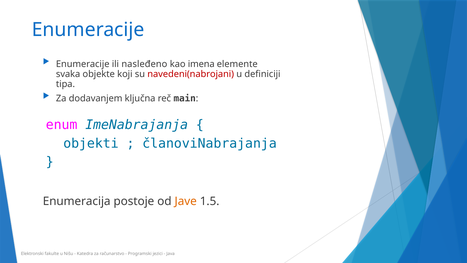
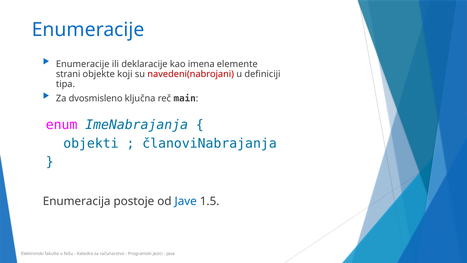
nasleđeno: nasleđeno -> deklaracije
svaka: svaka -> strani
dodavanjem: dodavanjem -> dvosmisleno
Jave colour: orange -> blue
